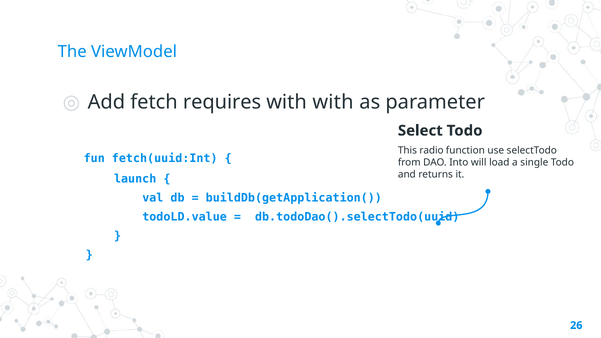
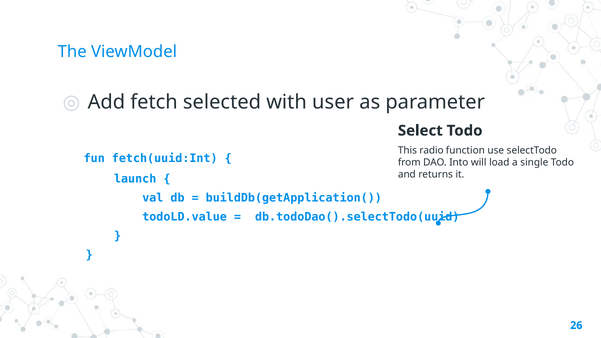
requires: requires -> selected
with with: with -> user
